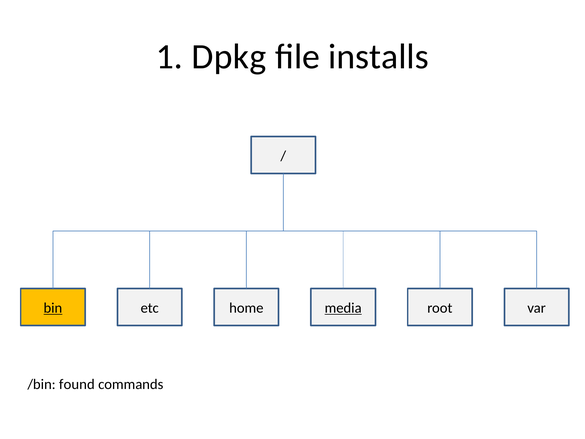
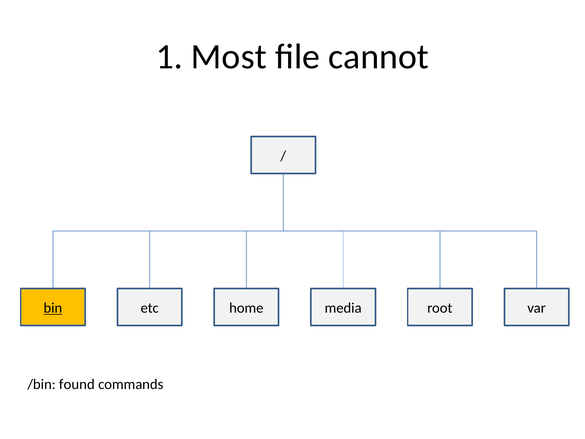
Dpkg: Dpkg -> Most
installs: installs -> cannot
media underline: present -> none
